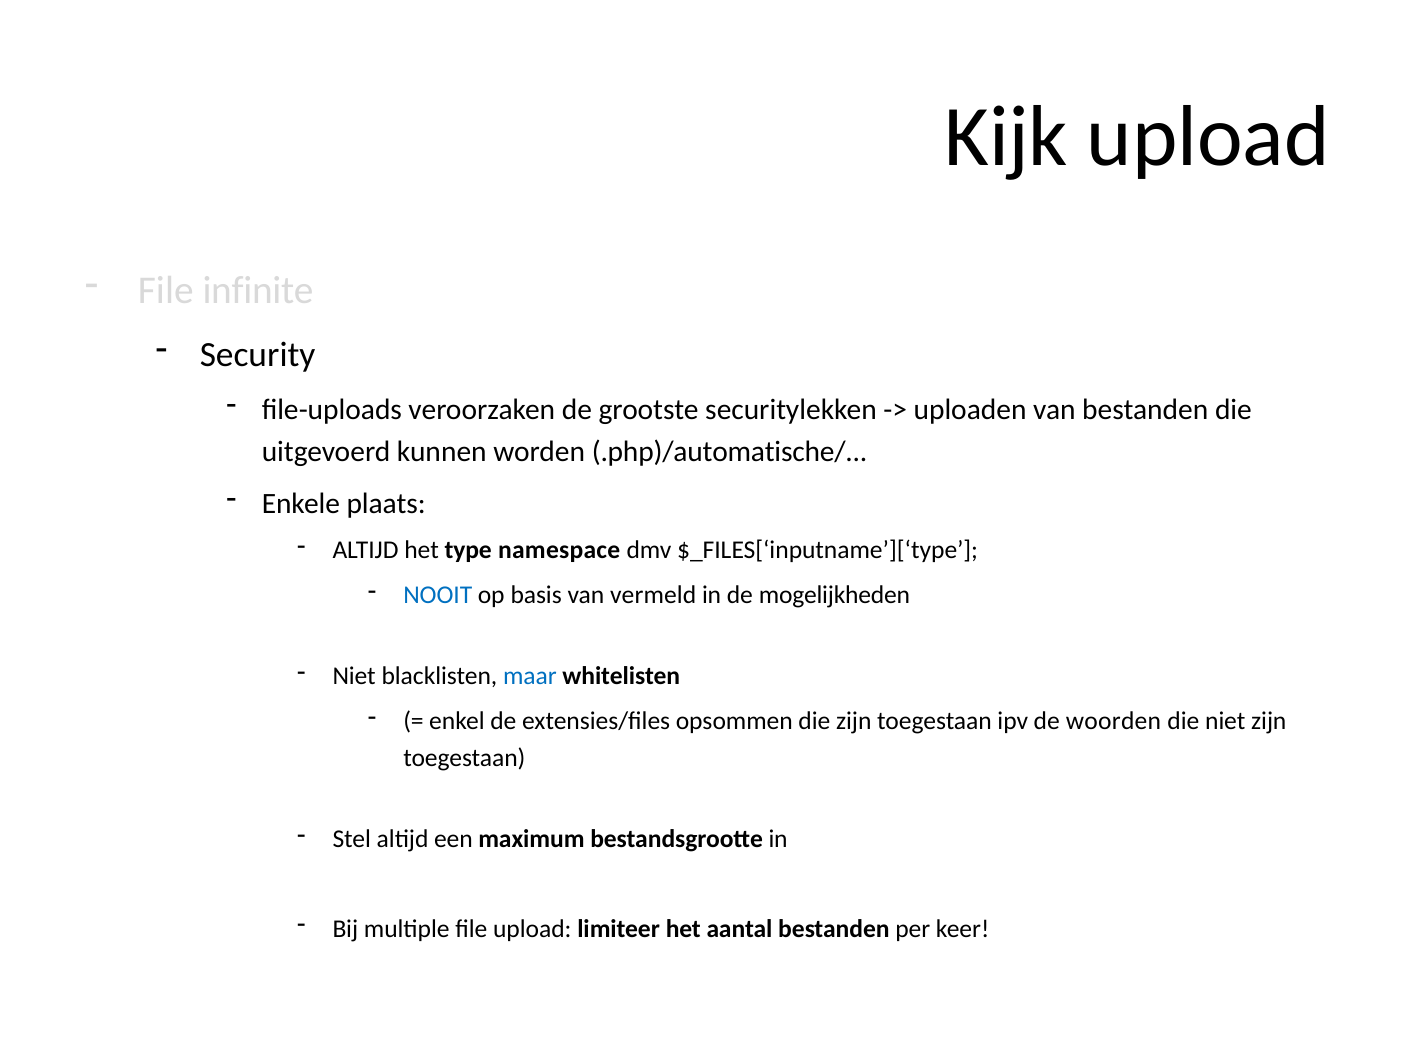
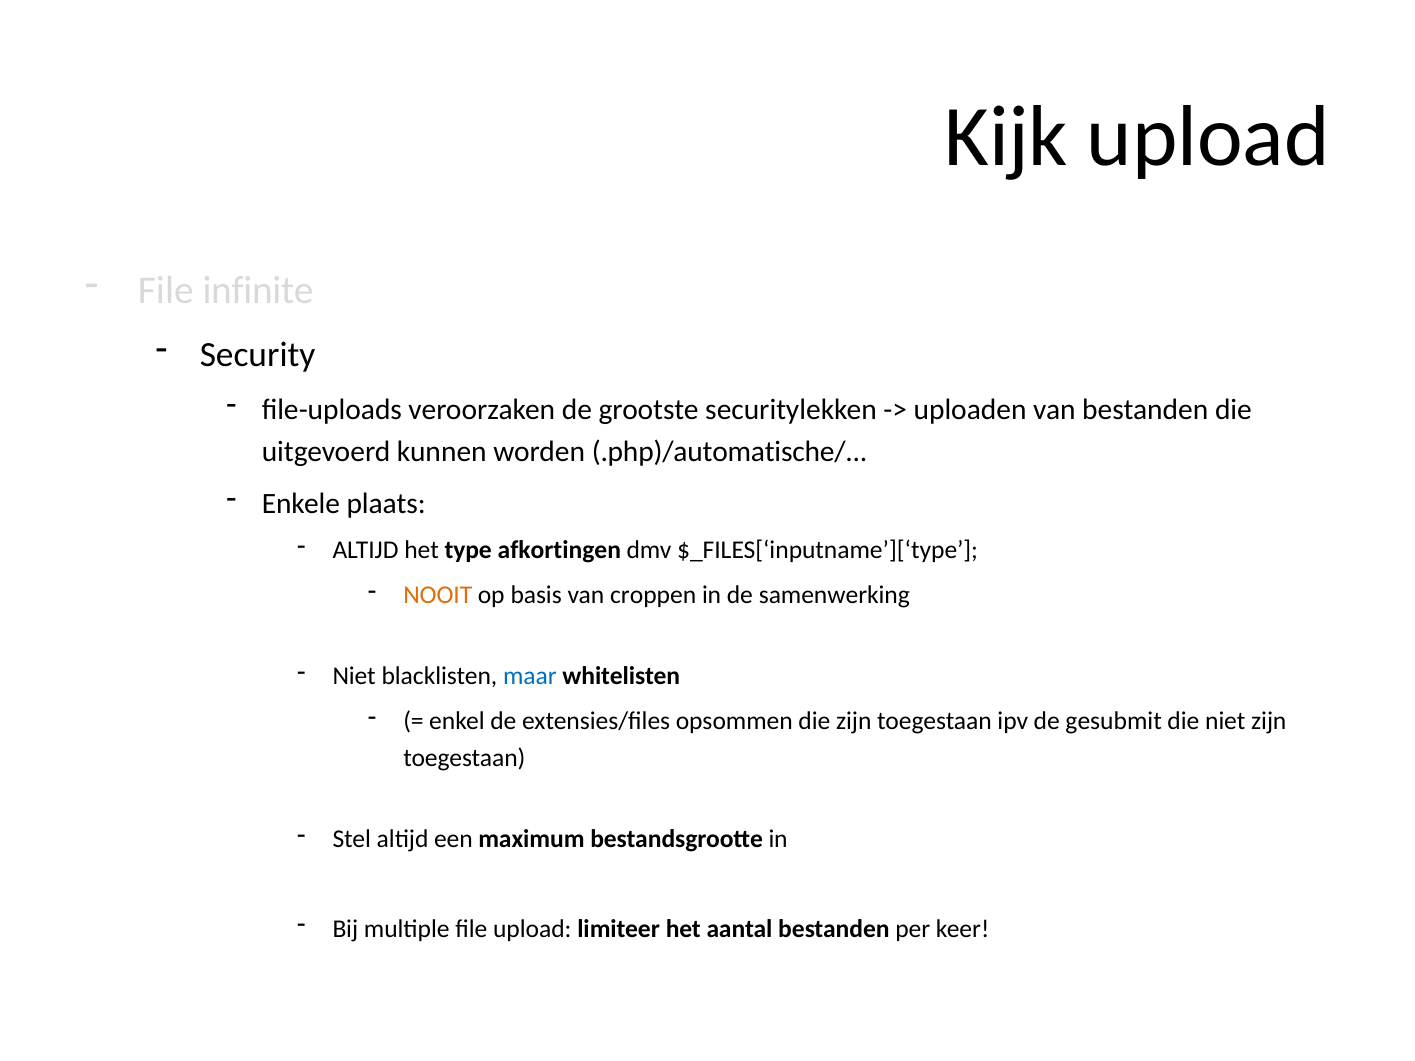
namespace: namespace -> afkortingen
NOOIT colour: blue -> orange
vermeld: vermeld -> croppen
mogelijkheden: mogelijkheden -> samenwerking
woorden: woorden -> gesubmit
